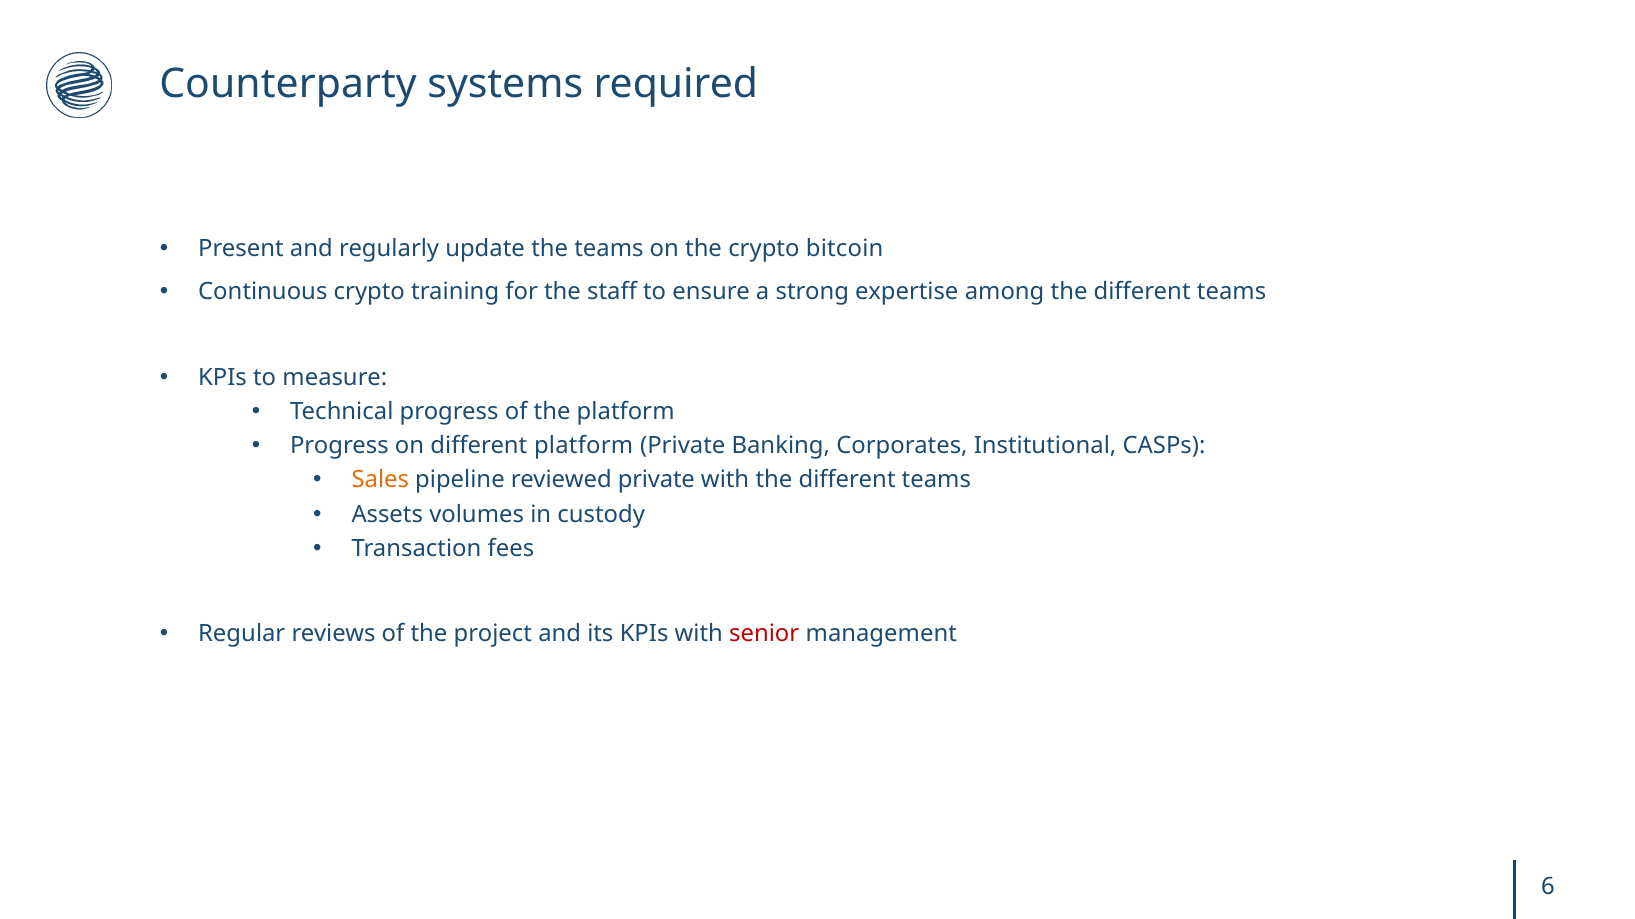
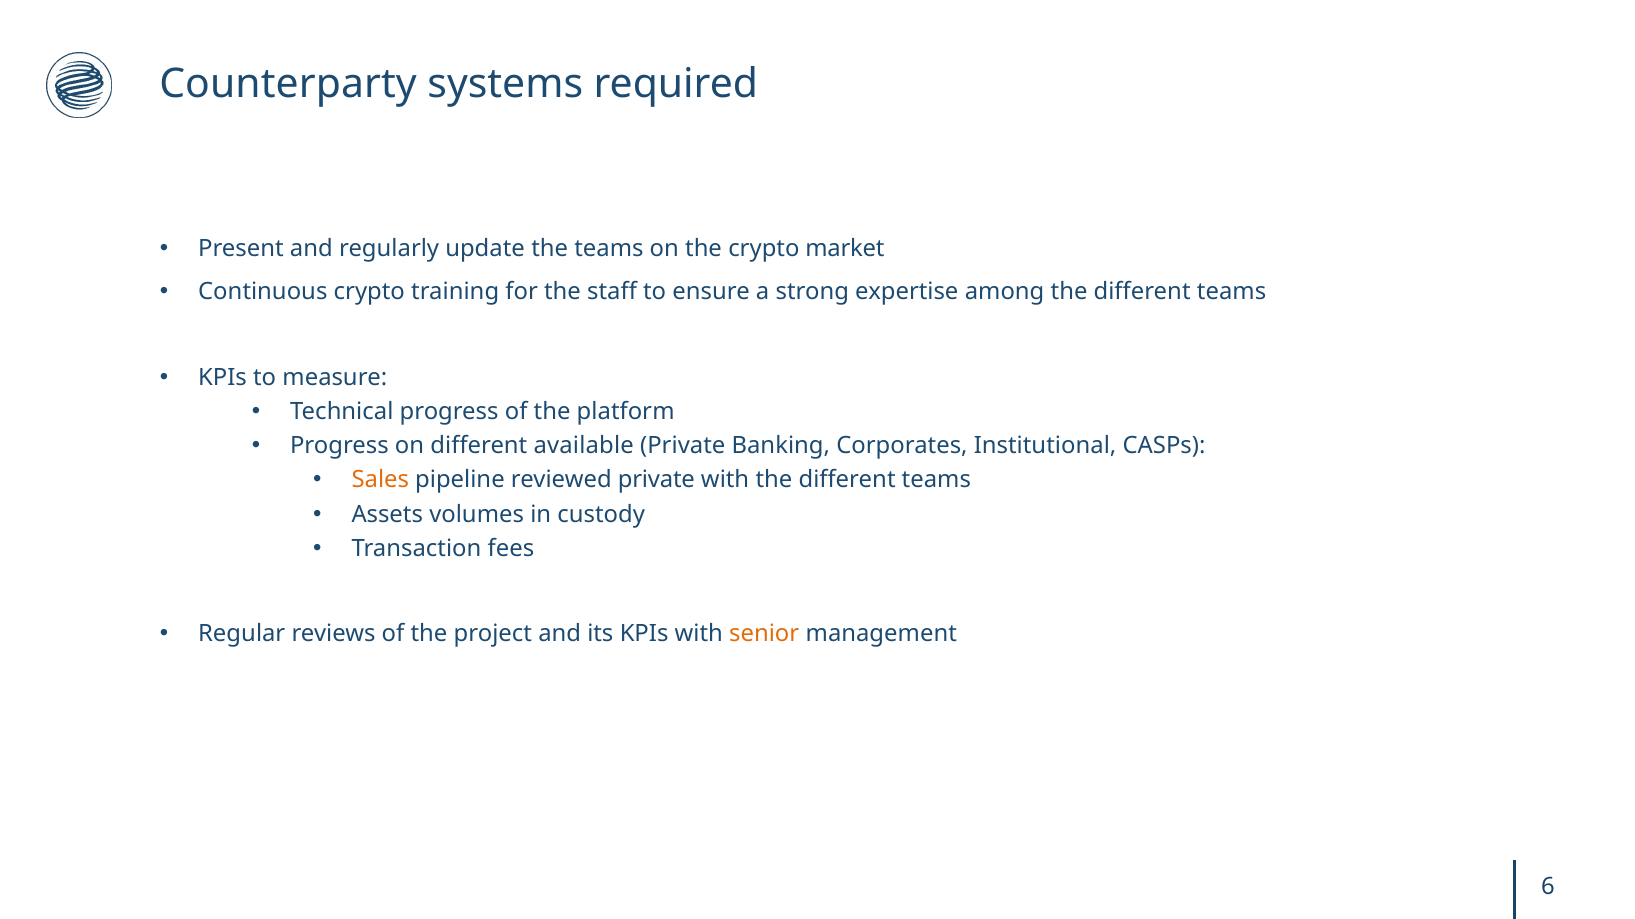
bitcoin: bitcoin -> market
different platform: platform -> available
senior colour: red -> orange
